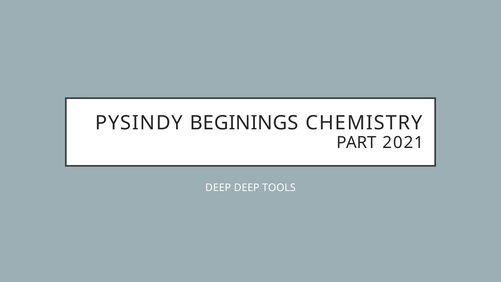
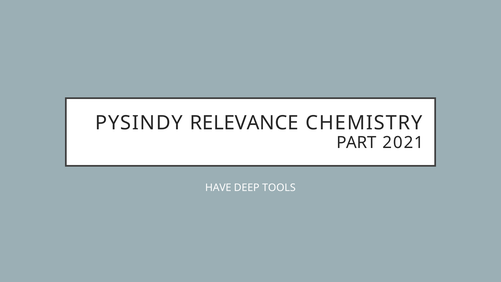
BEGININGS: BEGININGS -> RELEVANCE
DEEP at (218, 188): DEEP -> HAVE
